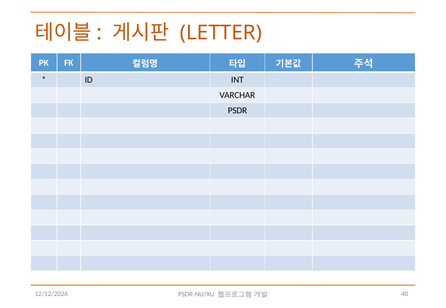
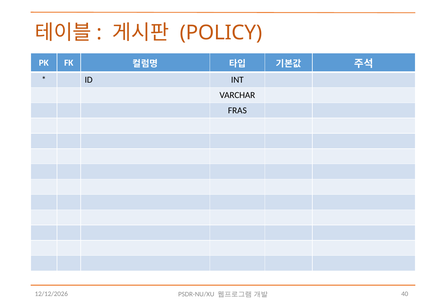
LETTER: LETTER -> POLICY
PSDR: PSDR -> FRAS
